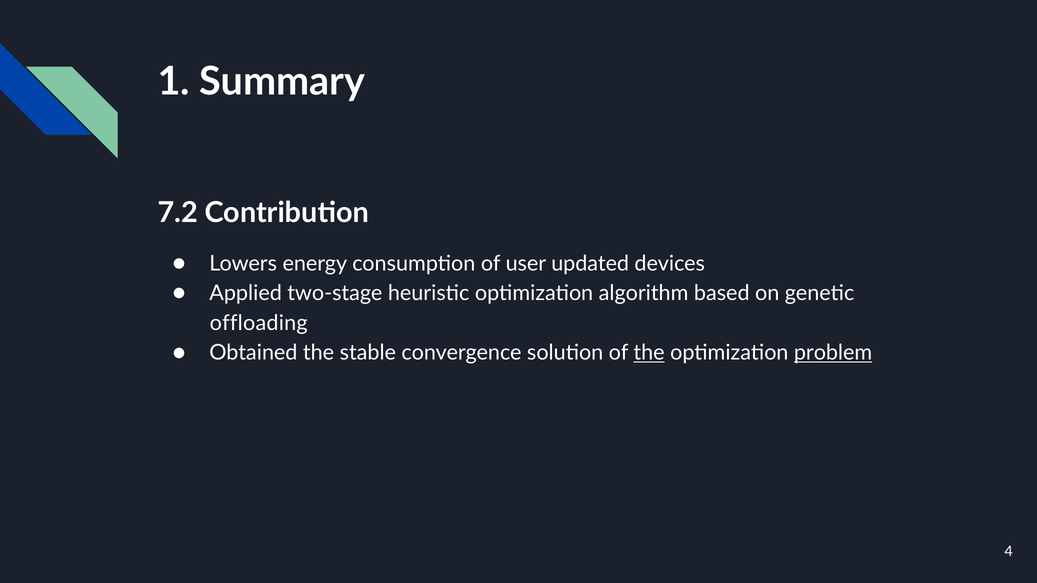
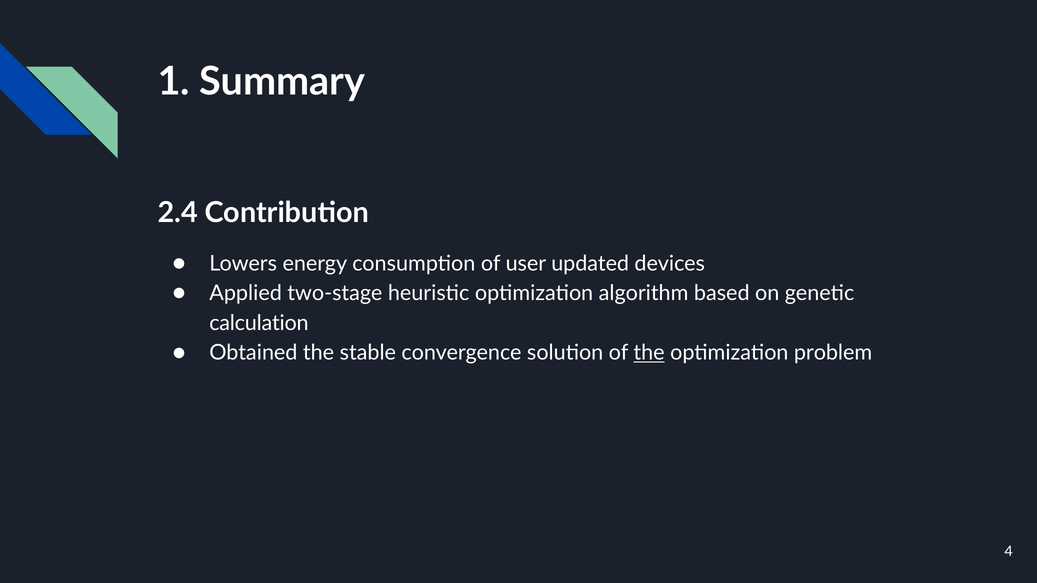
7.2: 7.2 -> 2.4
offloading: offloading -> calculation
problem underline: present -> none
